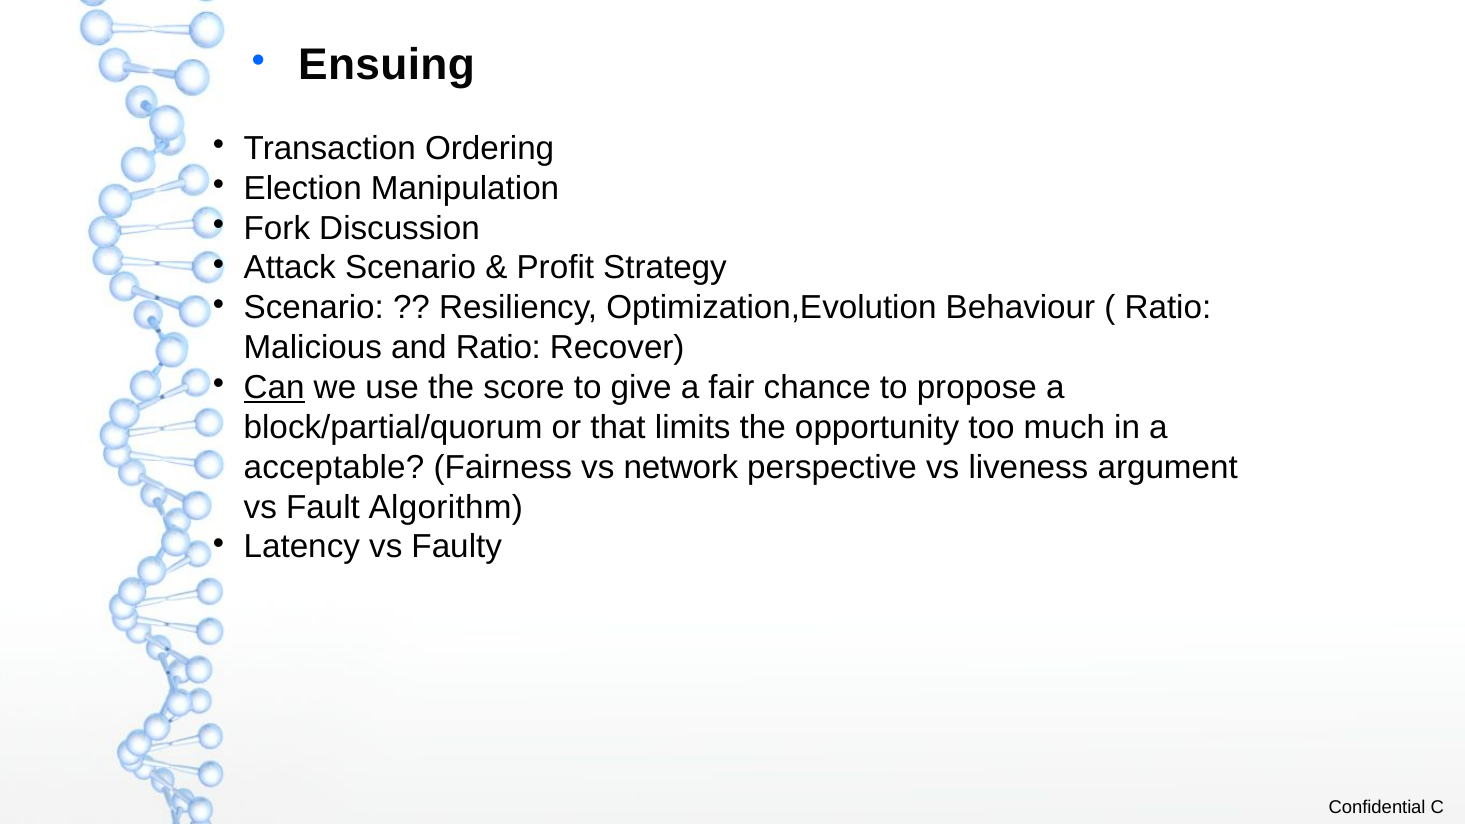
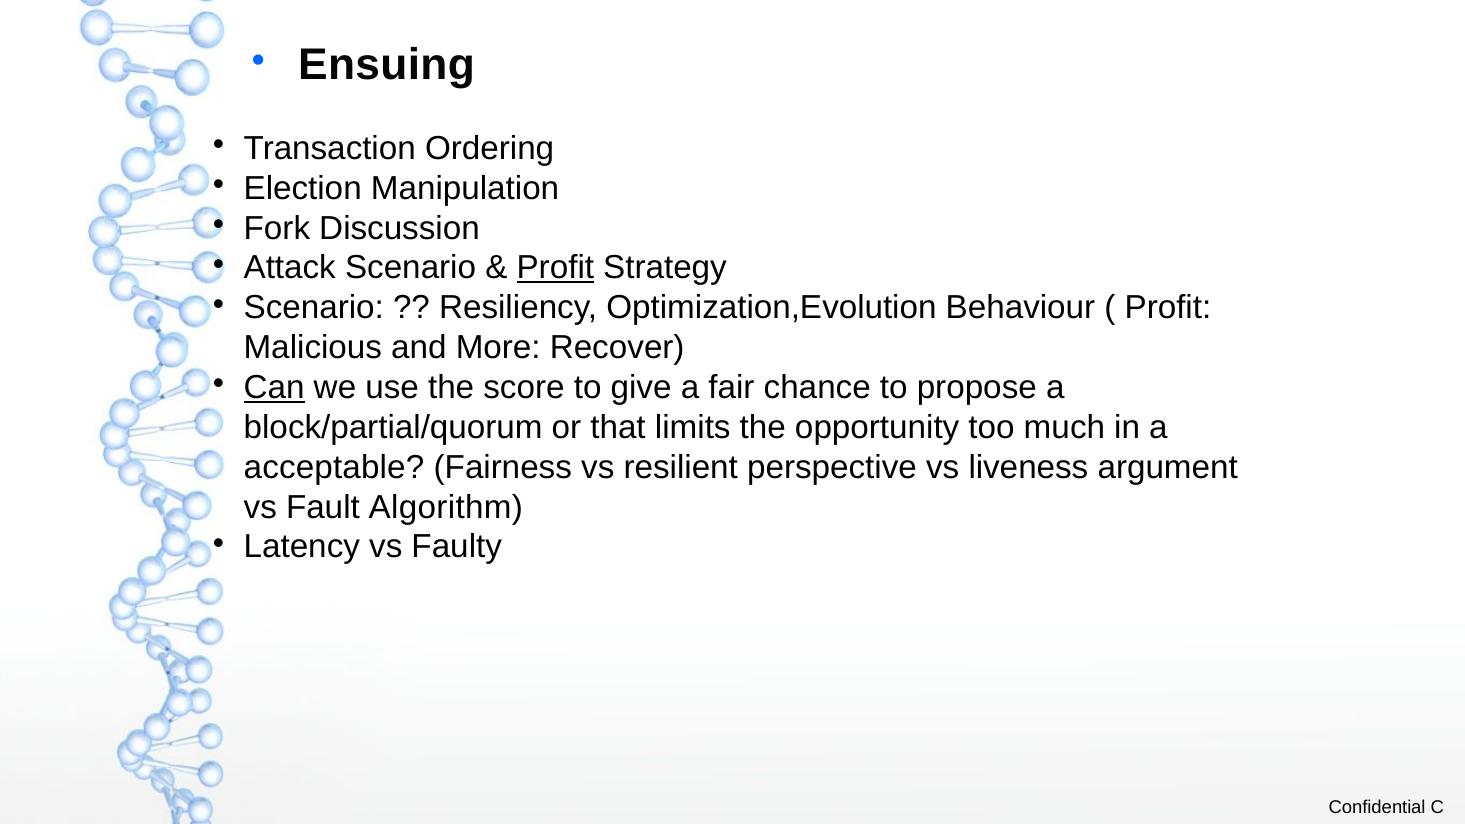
Profit at (555, 268) underline: none -> present
Ratio at (1168, 308): Ratio -> Profit
and Ratio: Ratio -> More
network: network -> resilient
